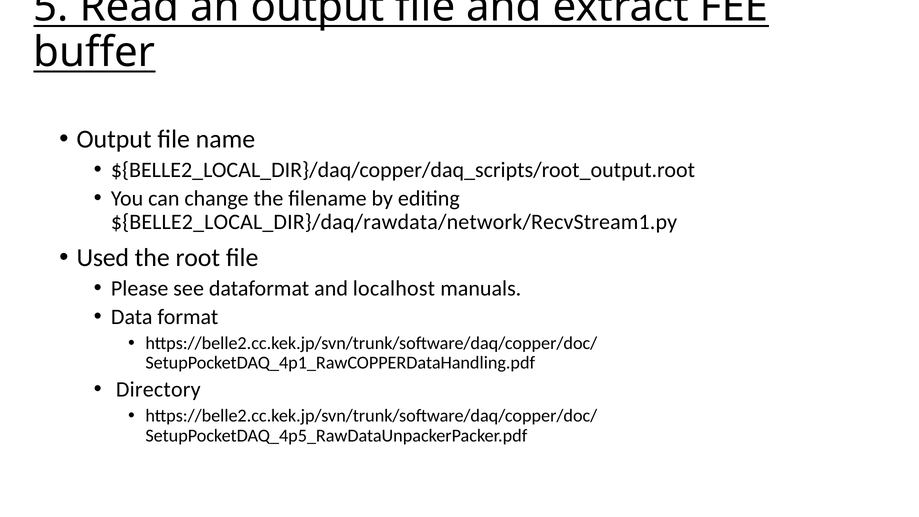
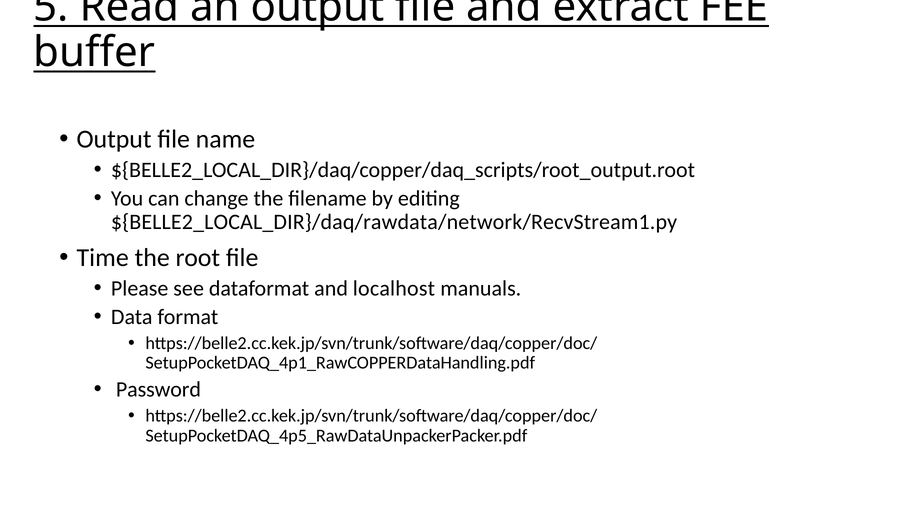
Used: Used -> Time
Directory: Directory -> Password
